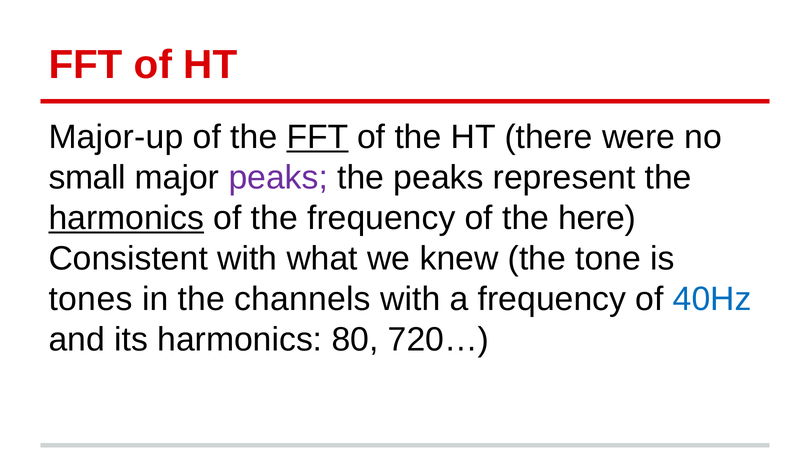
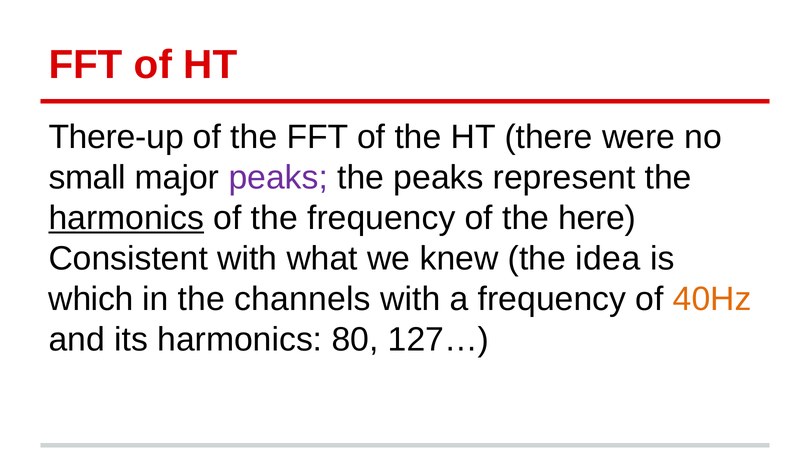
Major-up: Major-up -> There-up
FFT at (317, 137) underline: present -> none
tone: tone -> idea
tones: tones -> which
40Hz colour: blue -> orange
720…: 720… -> 127…
